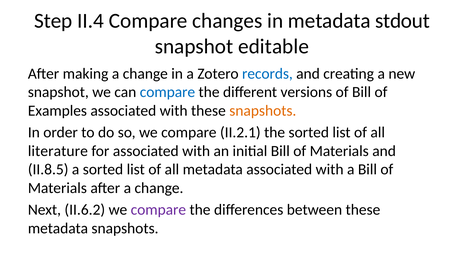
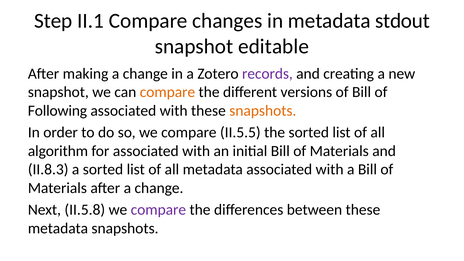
II.4: II.4 -> II.1
records colour: blue -> purple
compare at (168, 92) colour: blue -> orange
Examples: Examples -> Following
II.2.1: II.2.1 -> II.5.5
literature: literature -> algorithm
II.8.5: II.8.5 -> II.8.3
II.6.2: II.6.2 -> II.5.8
